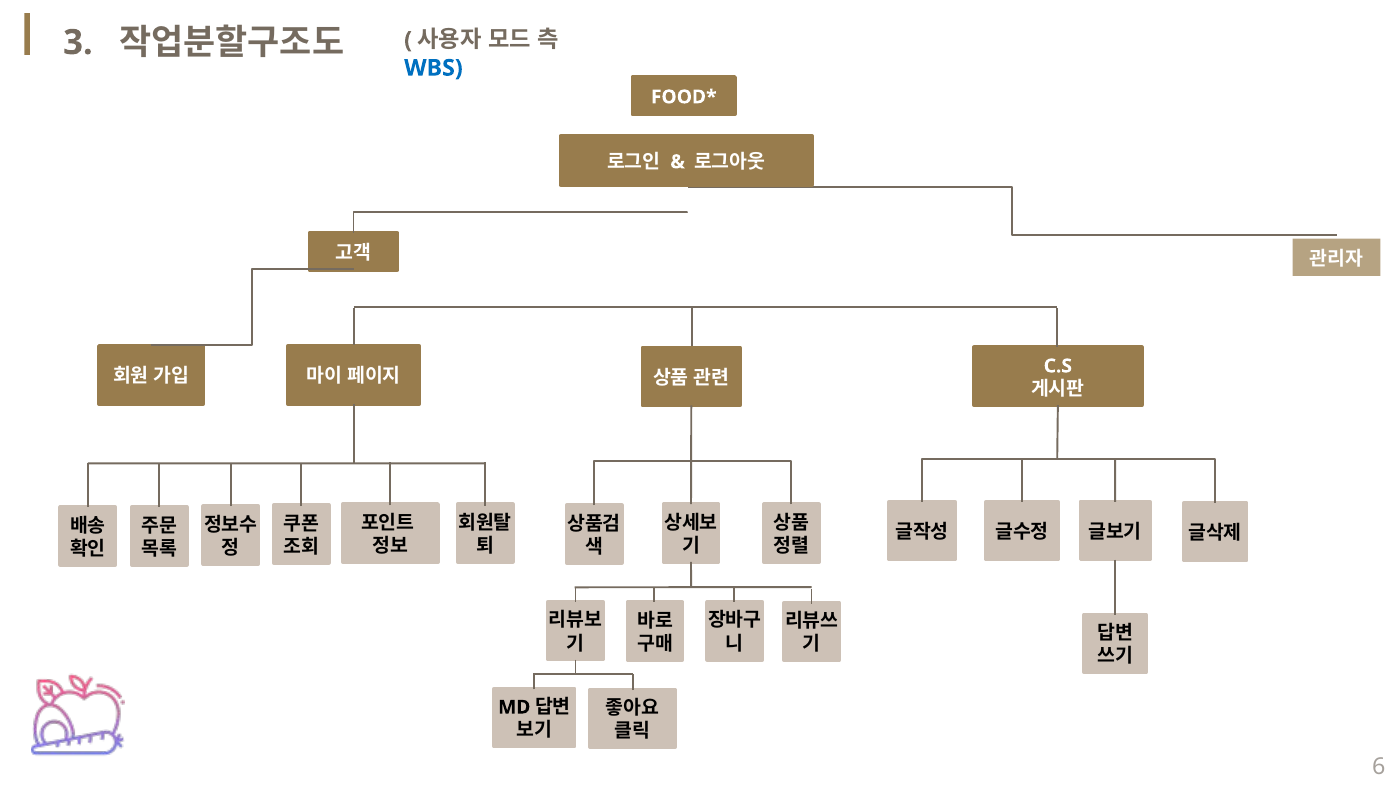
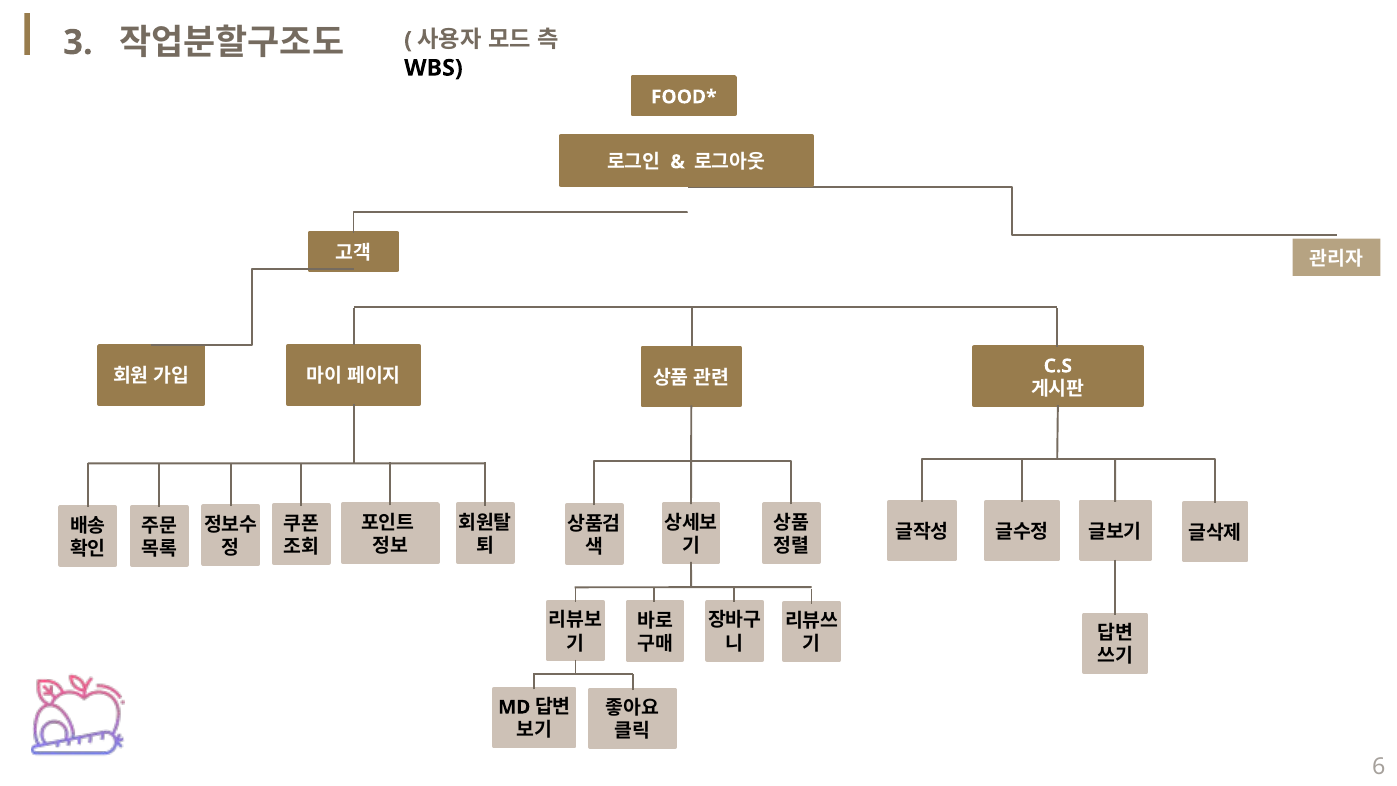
WBS colour: blue -> black
